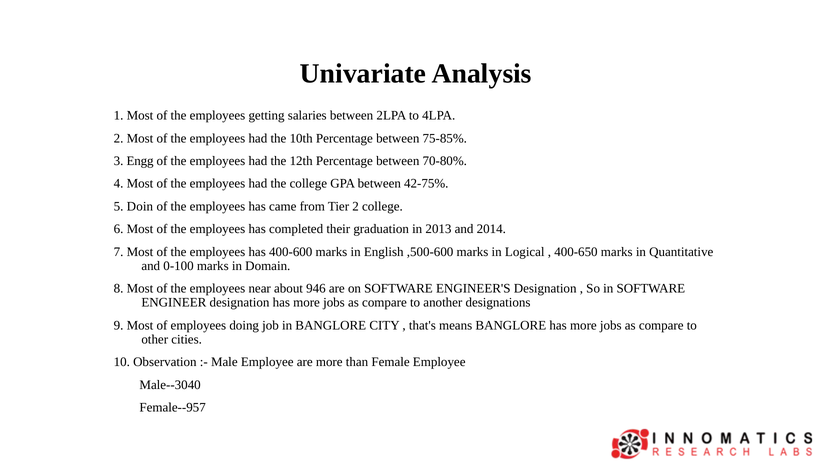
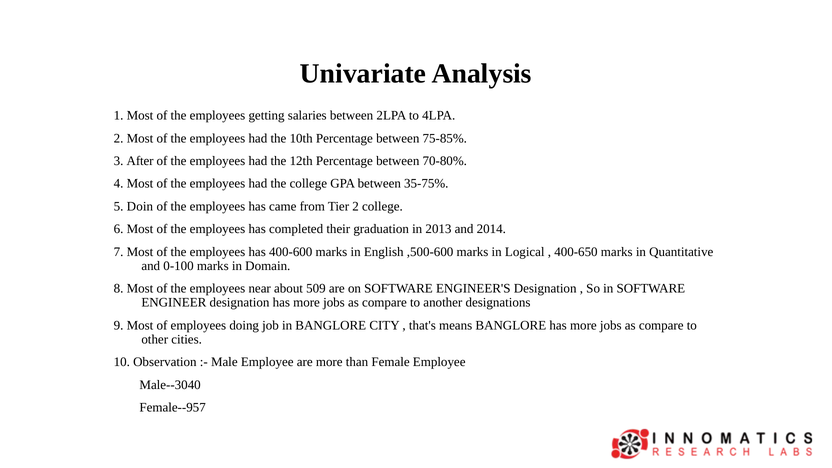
Engg: Engg -> After
42-75%: 42-75% -> 35-75%
946: 946 -> 509
